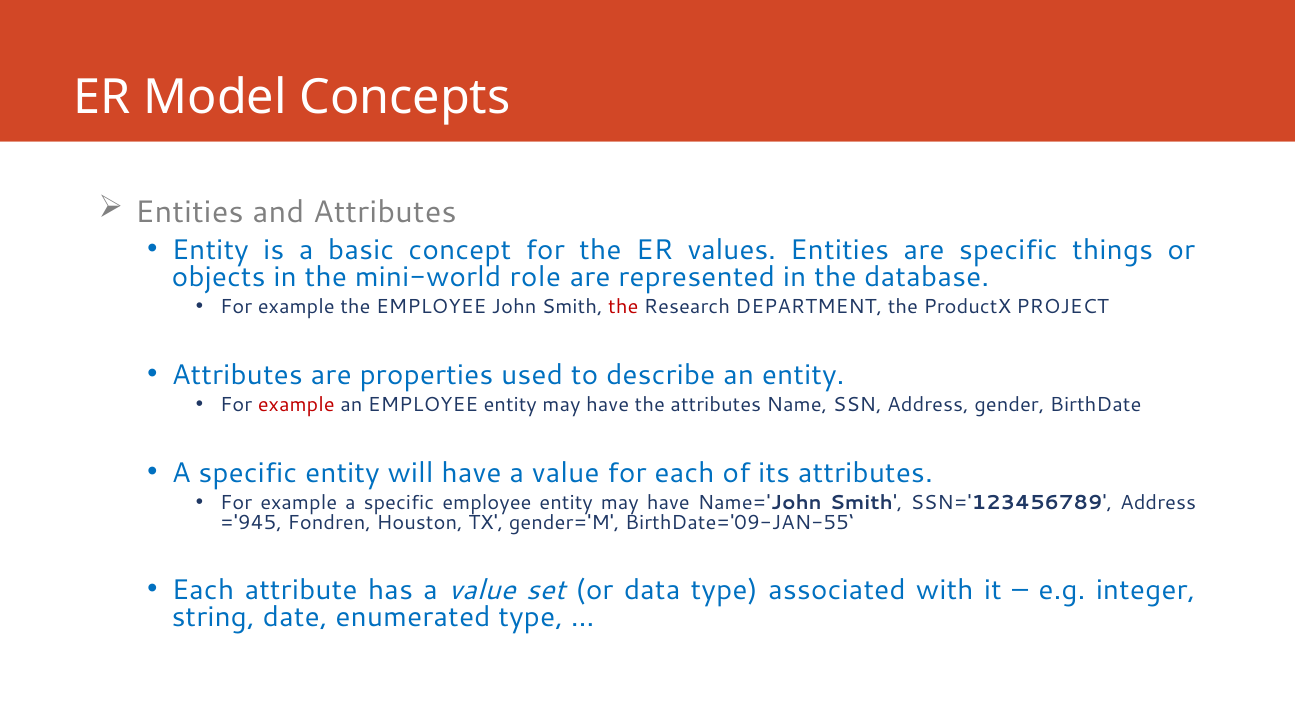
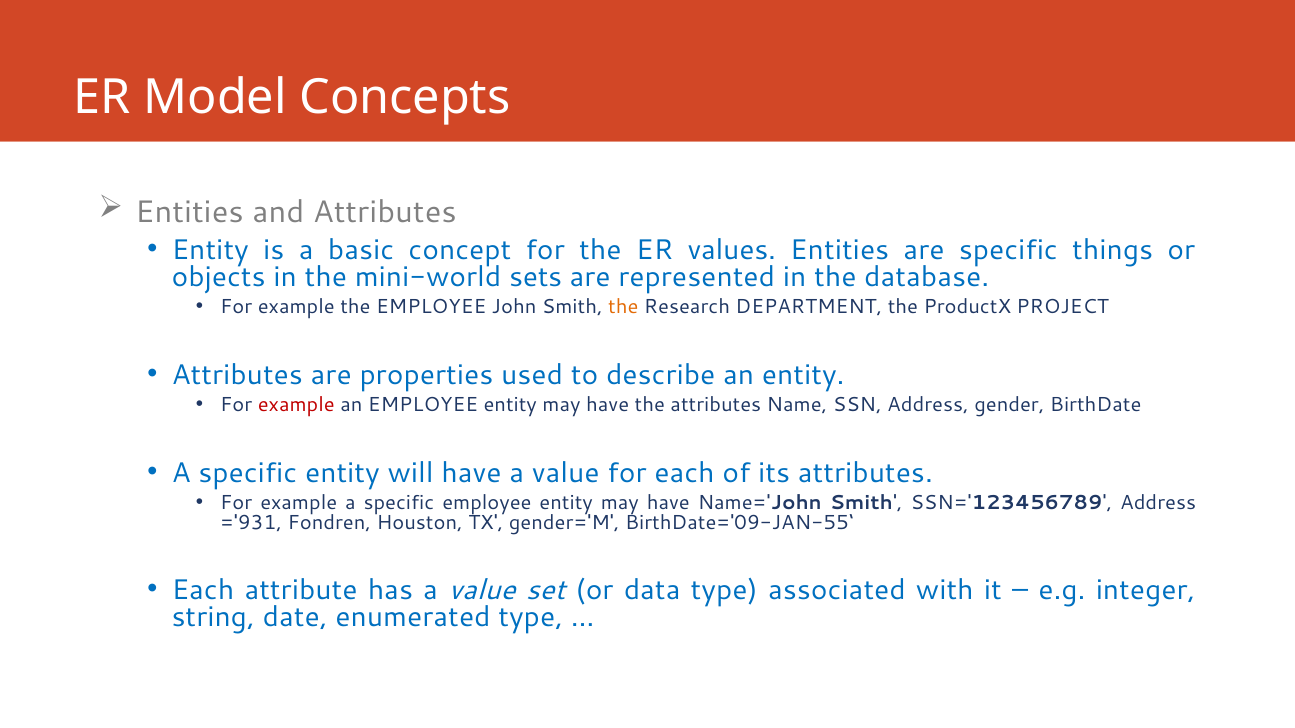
role: role -> sets
the at (623, 307) colour: red -> orange
='945: ='945 -> ='931
